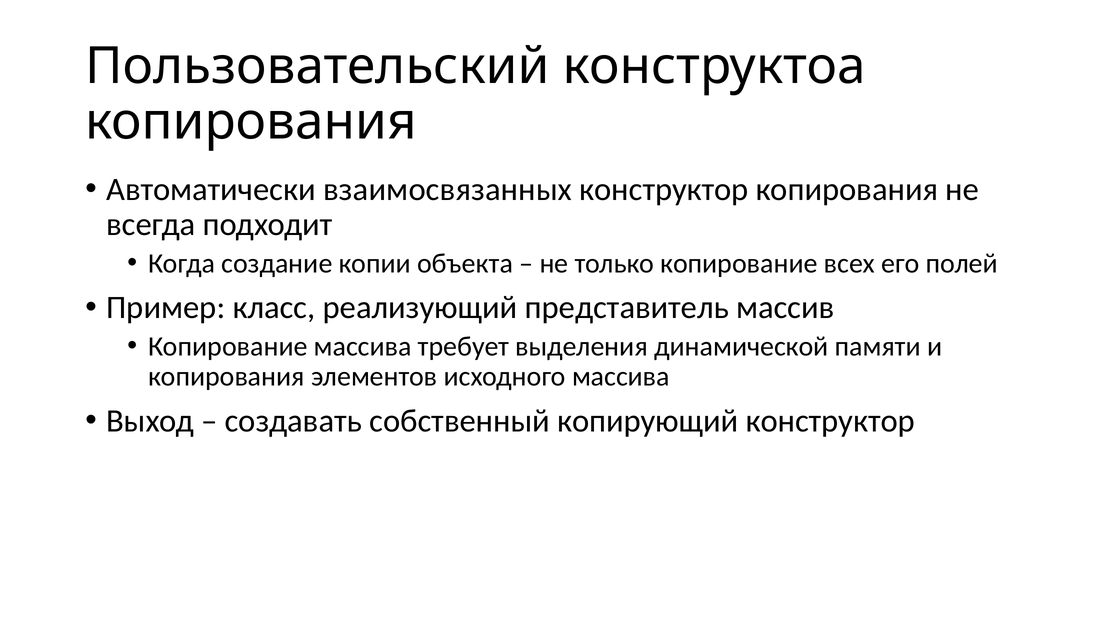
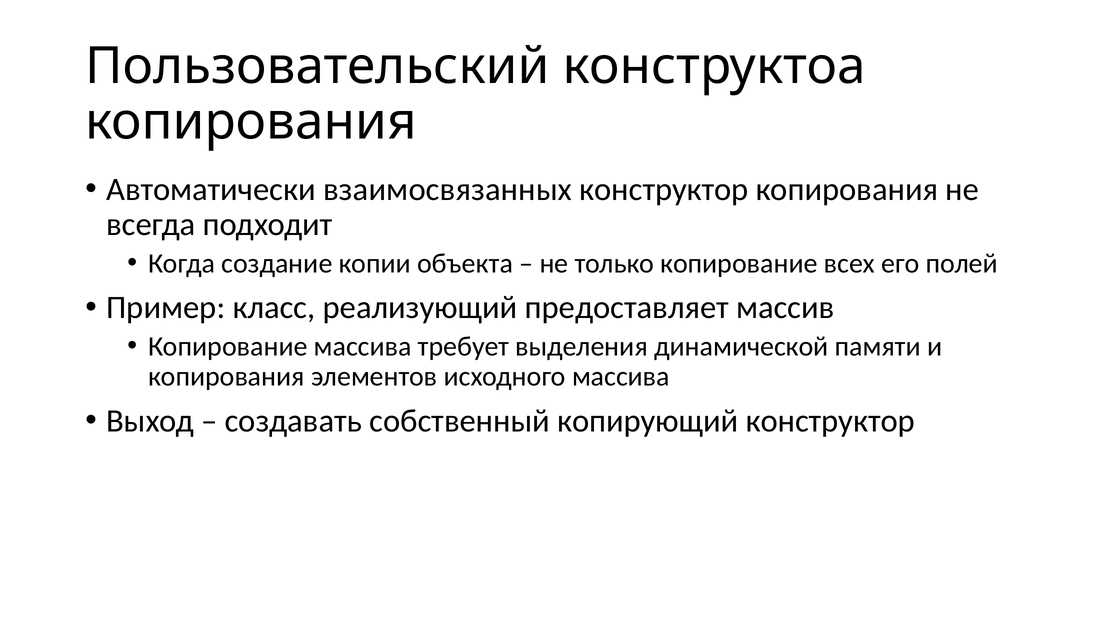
представитель: представитель -> предоставляет
